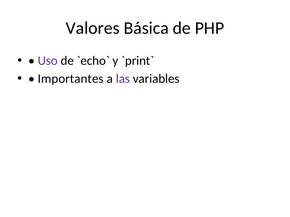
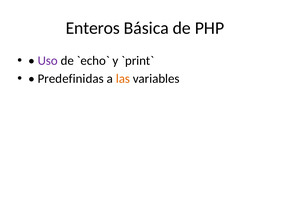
Valores: Valores -> Enteros
Importantes: Importantes -> Predefinidas
las colour: purple -> orange
